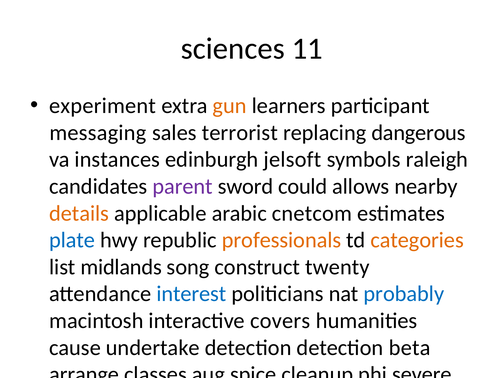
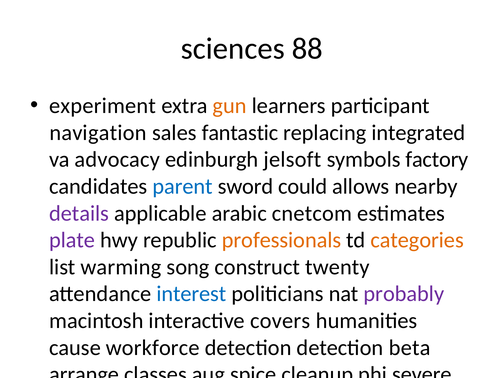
11: 11 -> 88
messaging: messaging -> navigation
terrorist: terrorist -> fantastic
dangerous: dangerous -> integrated
instances: instances -> advocacy
raleigh: raleigh -> factory
parent colour: purple -> blue
details colour: orange -> purple
plate colour: blue -> purple
list midlands: midlands -> warming
probably colour: blue -> purple
undertake: undertake -> workforce
